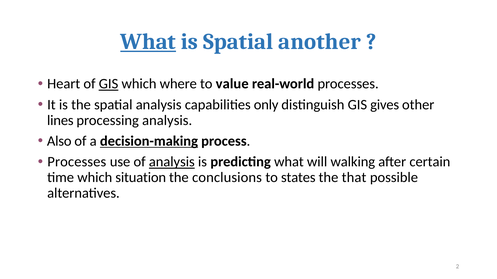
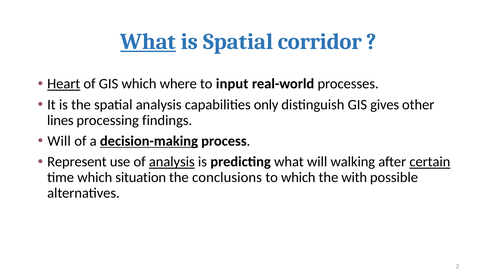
another: another -> corridor
Heart underline: none -> present
GIS at (109, 84) underline: present -> none
value: value -> input
processing analysis: analysis -> findings
Also at (59, 141): Also -> Will
Processes at (77, 162): Processes -> Represent
certain underline: none -> present
to states: states -> which
that: that -> with
